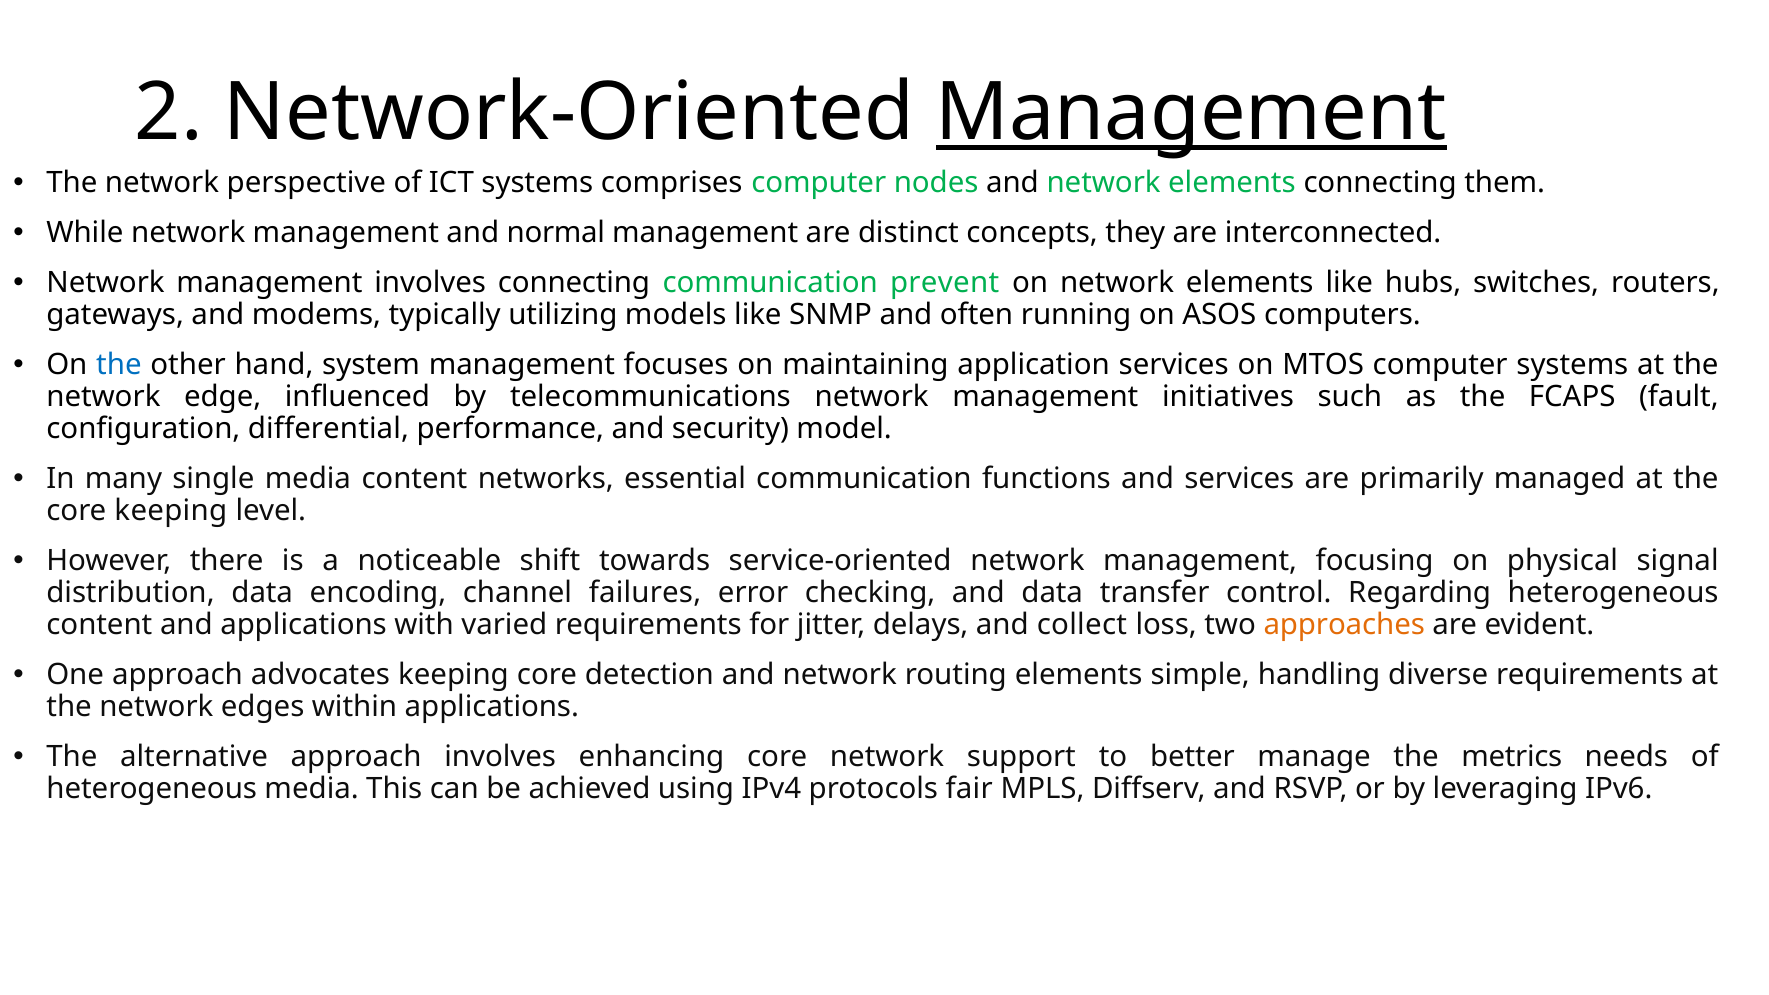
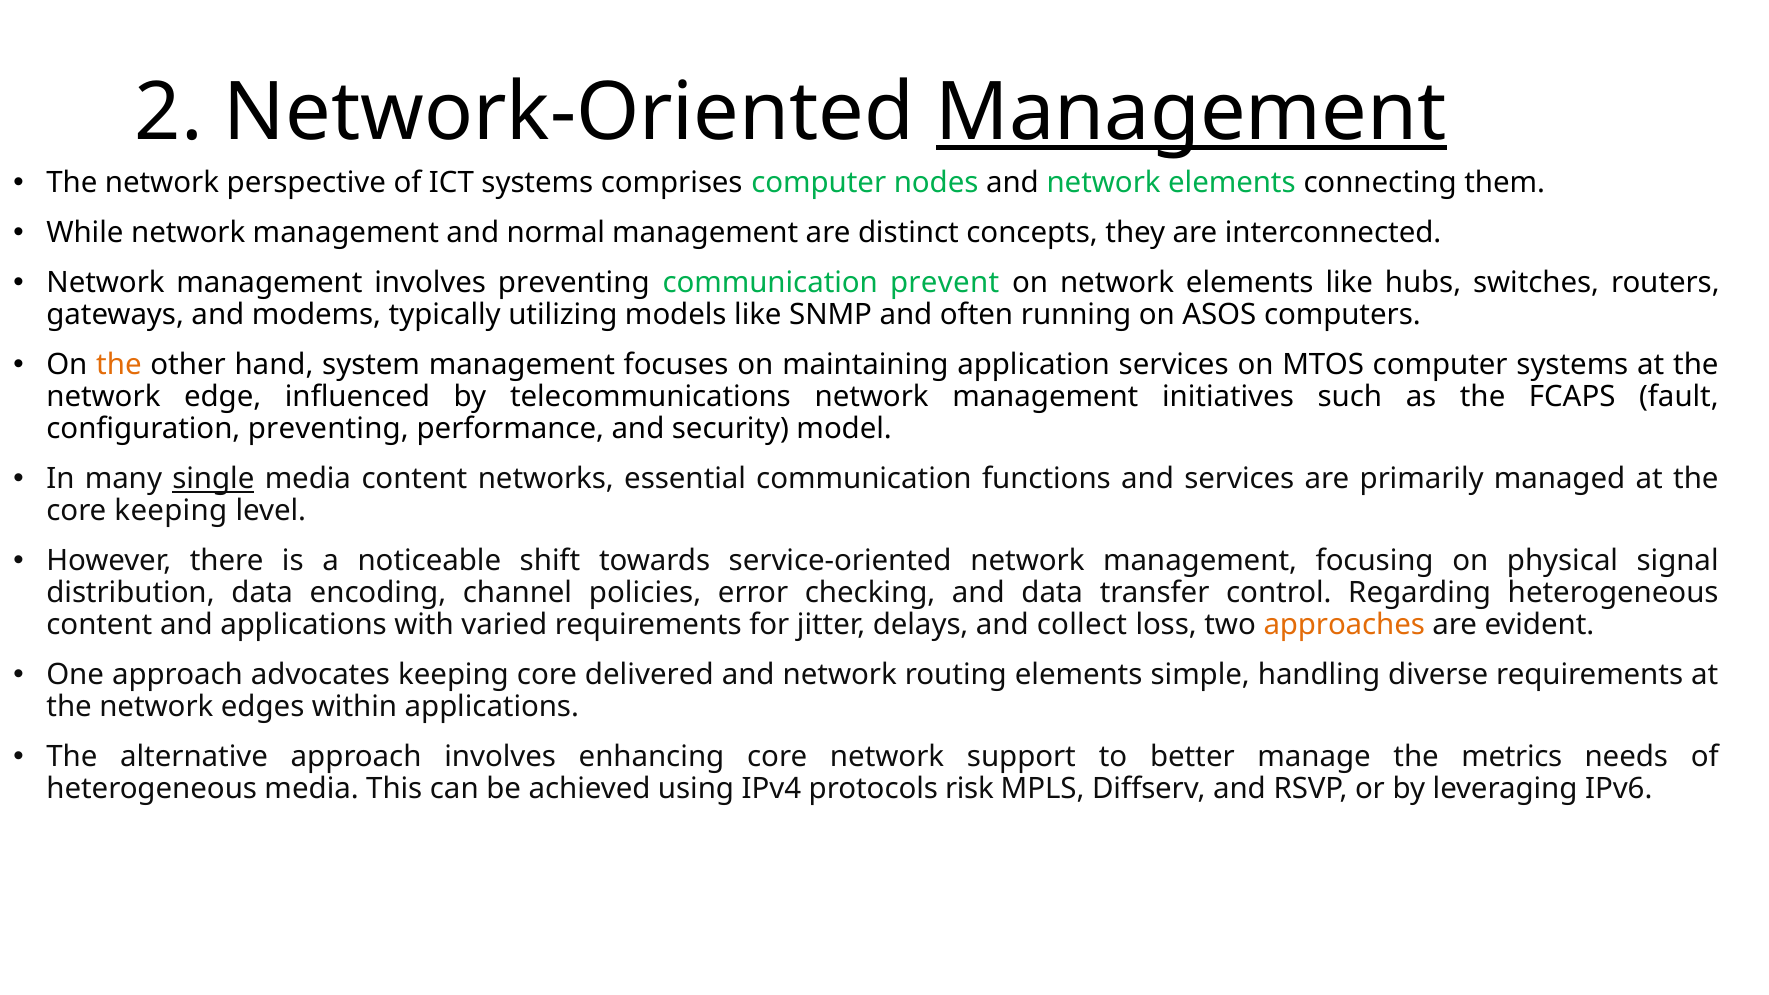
involves connecting: connecting -> preventing
the at (119, 365) colour: blue -> orange
configuration differential: differential -> preventing
single underline: none -> present
failures: failures -> policies
detection: detection -> delivered
fair: fair -> risk
